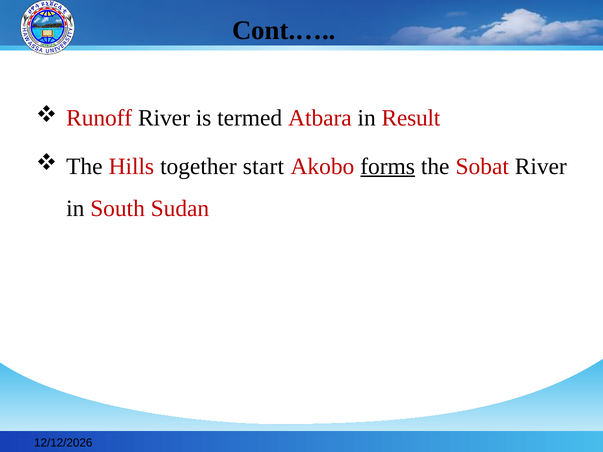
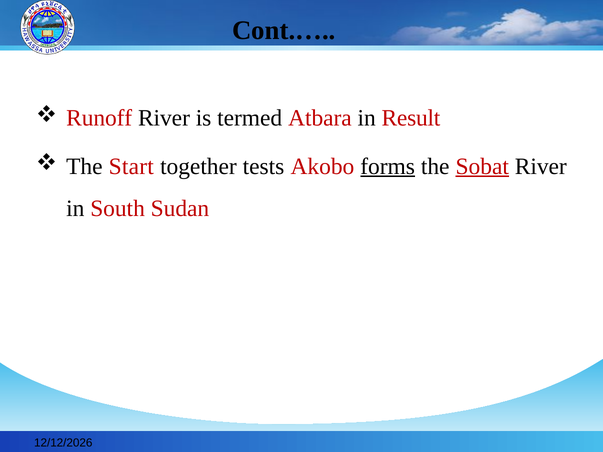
Hills: Hills -> Start
start: start -> tests
Sobat underline: none -> present
